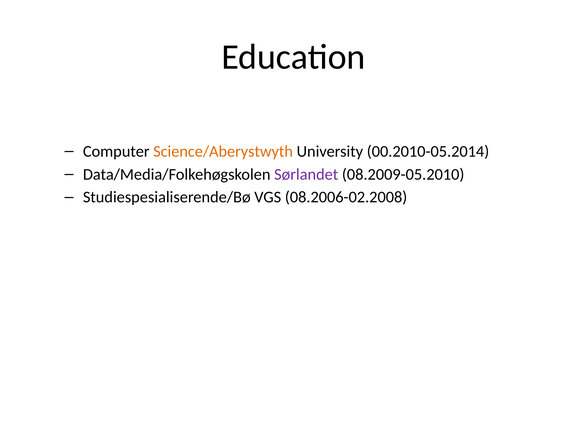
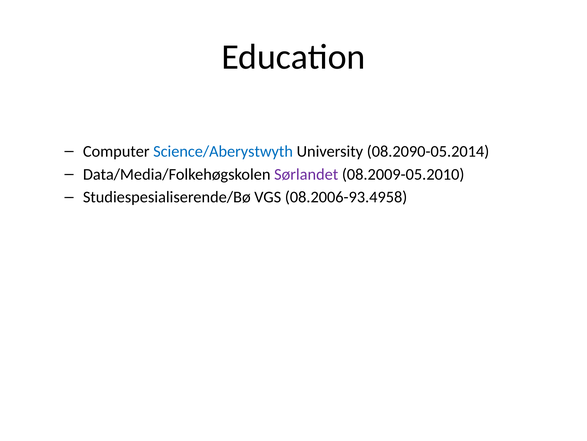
Science/Aberystwyth colour: orange -> blue
00.2010-05.2014: 00.2010-05.2014 -> 08.2090-05.2014
08.2006-02.2008: 08.2006-02.2008 -> 08.2006-93.4958
